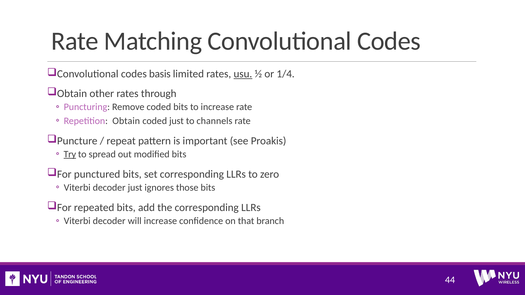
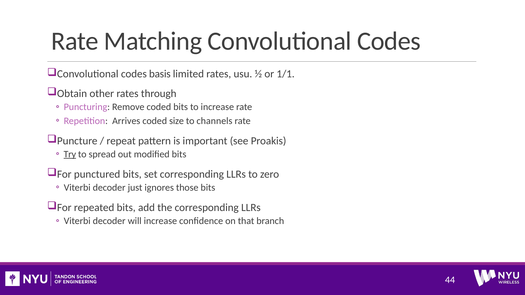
usu underline: present -> none
1/4: 1/4 -> 1/1
Repetition Obtain: Obtain -> Arrives
coded just: just -> size
